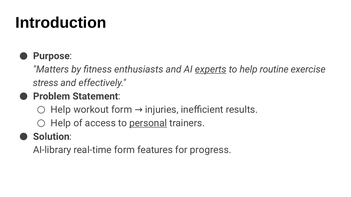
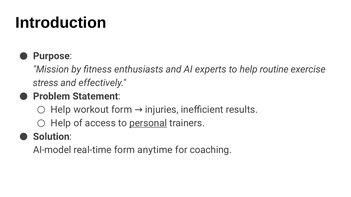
Matters: Matters -> Mission
experts underline: present -> none
AI-library: AI-library -> AI-model
features: features -> anytime
progress: progress -> coaching
